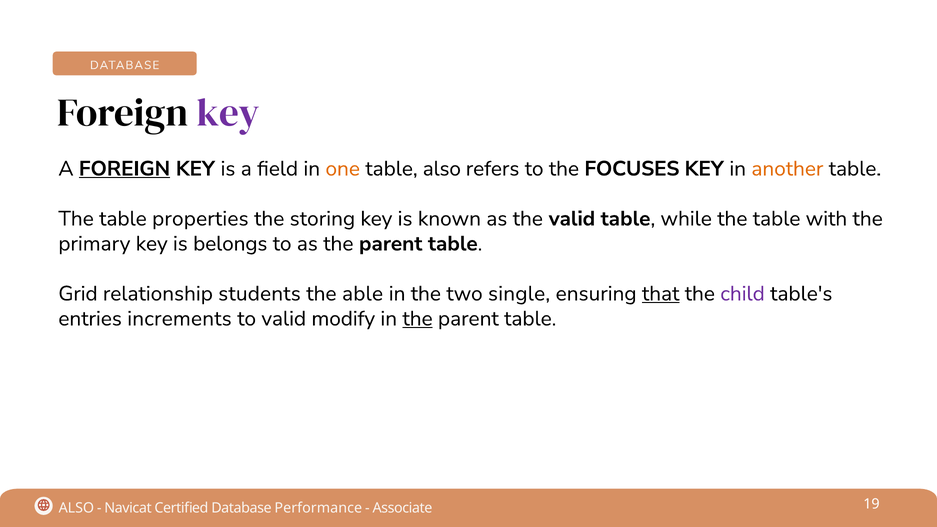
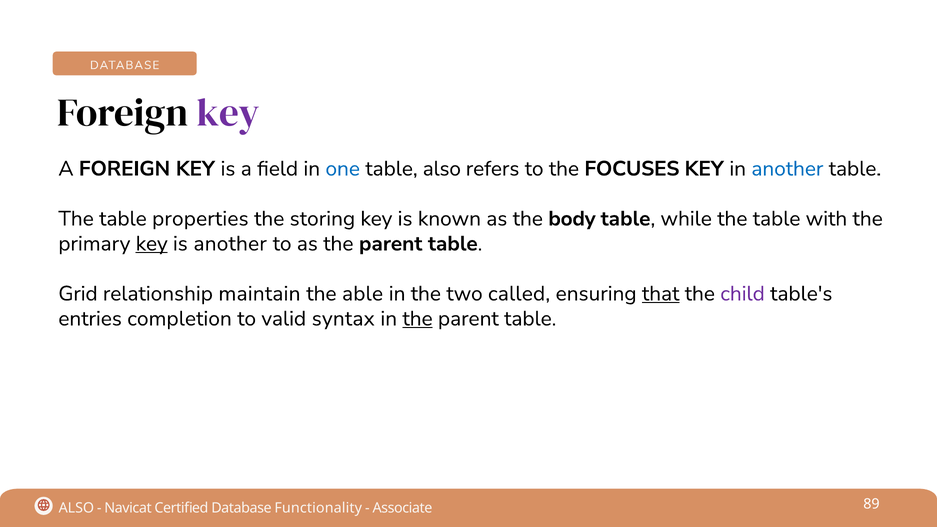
FOREIGN at (125, 169) underline: present -> none
one colour: orange -> blue
another at (787, 169) colour: orange -> blue
the valid: valid -> body
key at (152, 244) underline: none -> present
is belongs: belongs -> another
students: students -> maintain
single: single -> called
increments: increments -> completion
modify: modify -> syntax
Performance: Performance -> Functionality
19: 19 -> 89
